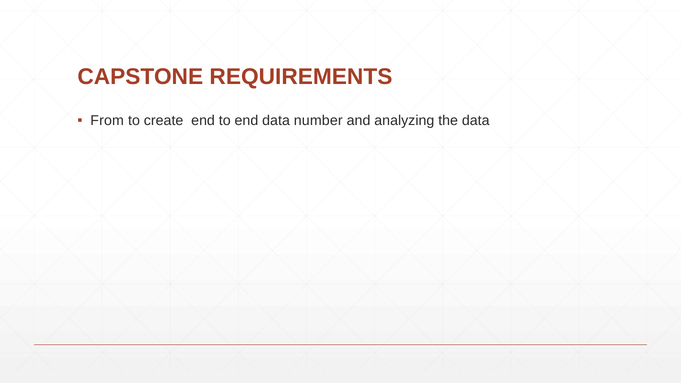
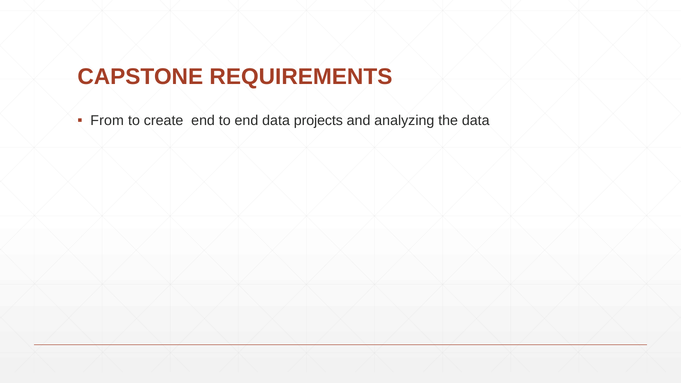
number: number -> projects
